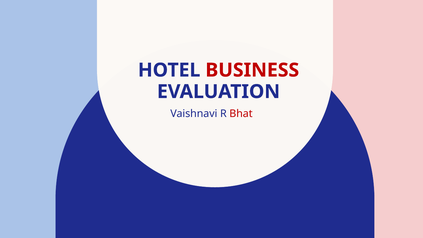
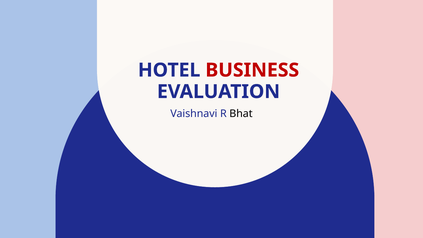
Bhat colour: red -> black
